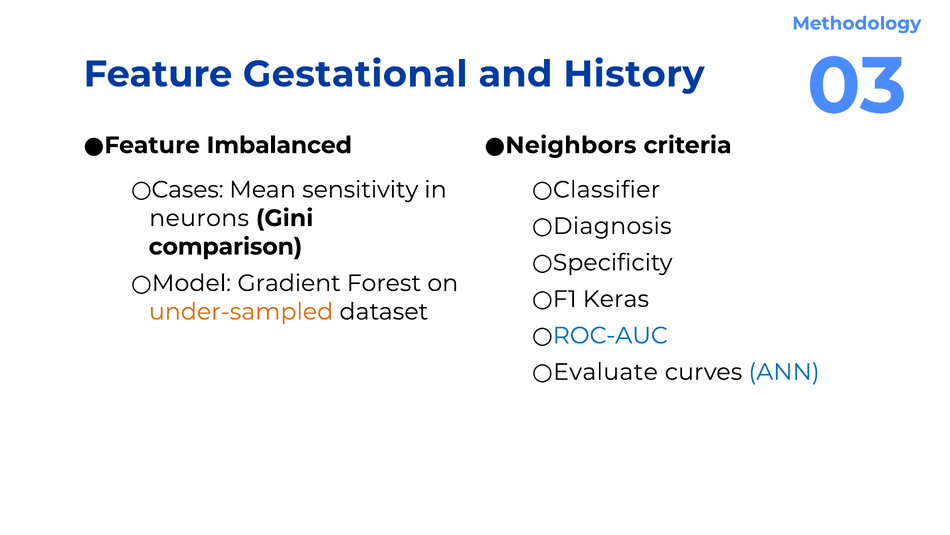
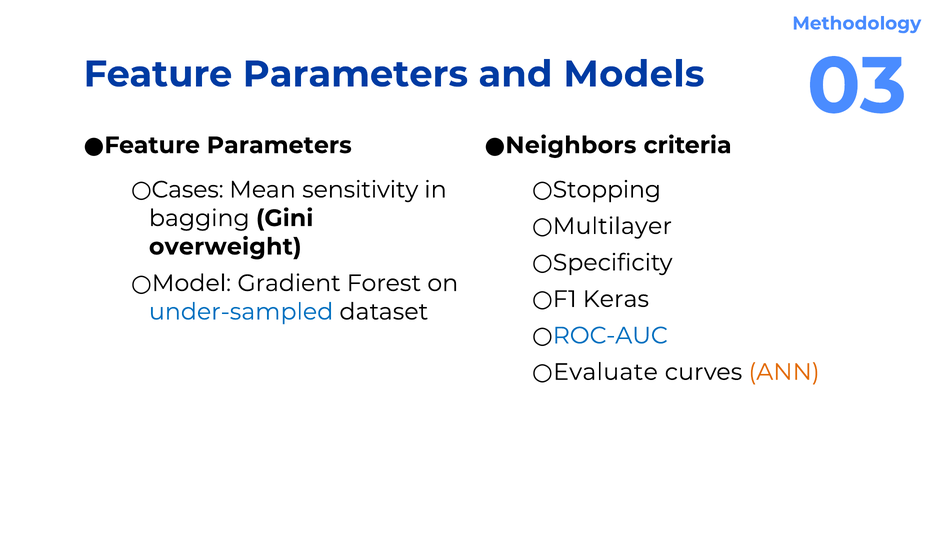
Gestational at (355, 74): Gestational -> Parameters
History: History -> Models
Imbalanced at (279, 145): Imbalanced -> Parameters
Classifier: Classifier -> Stopping
neurons: neurons -> bagging
Diagnosis: Diagnosis -> Multilayer
comparison: comparison -> overweight
under-sampled colour: orange -> blue
ANN colour: blue -> orange
